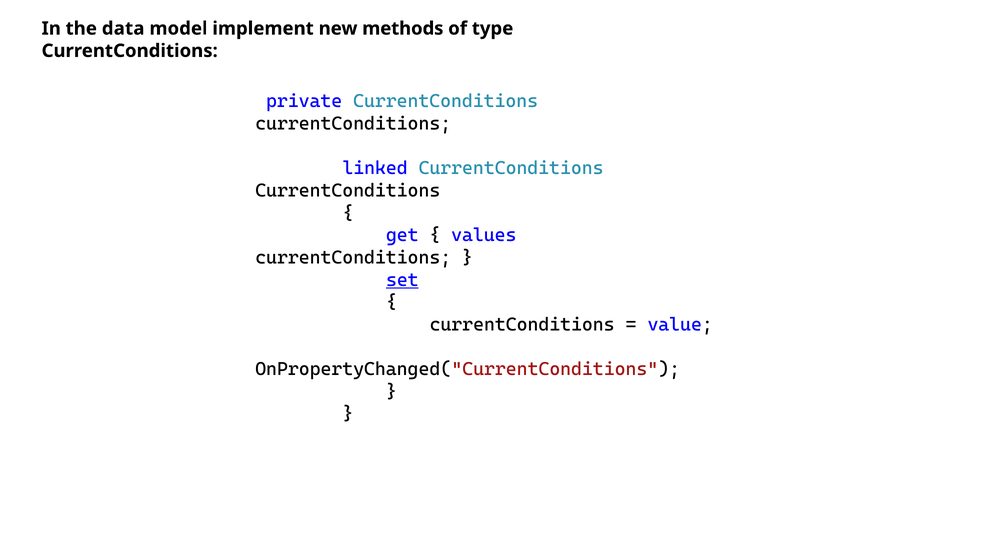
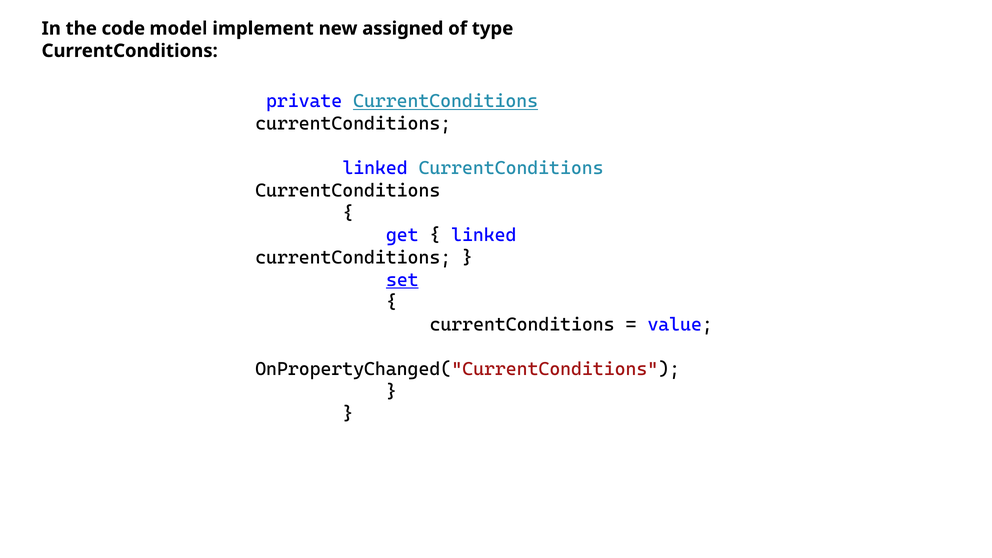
data: data -> code
methods: methods -> assigned
CurrentConditions at (446, 101) underline: none -> present
values at (484, 235): values -> linked
